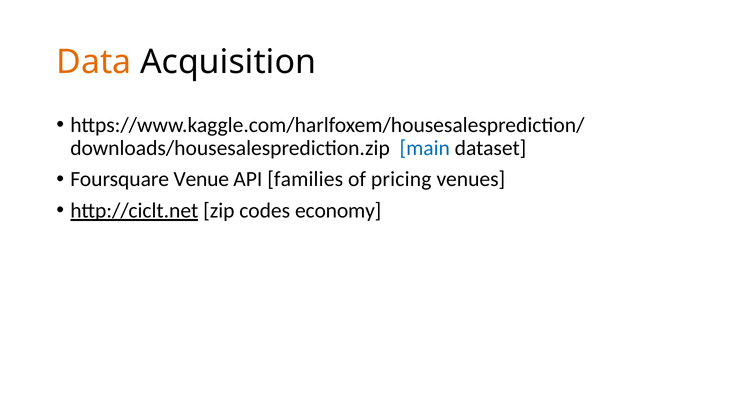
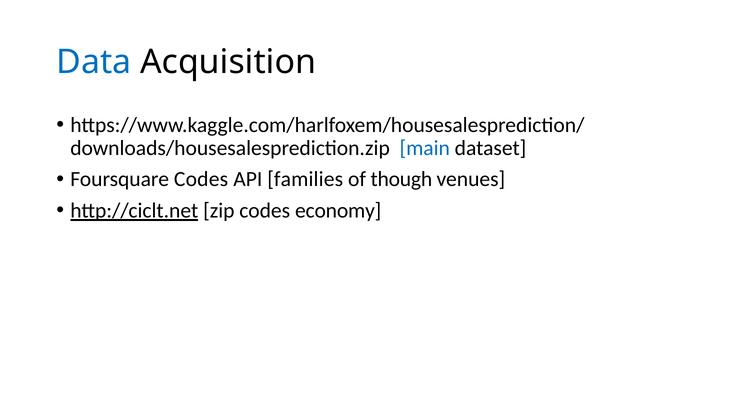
Data colour: orange -> blue
Foursquare Venue: Venue -> Codes
pricing: pricing -> though
